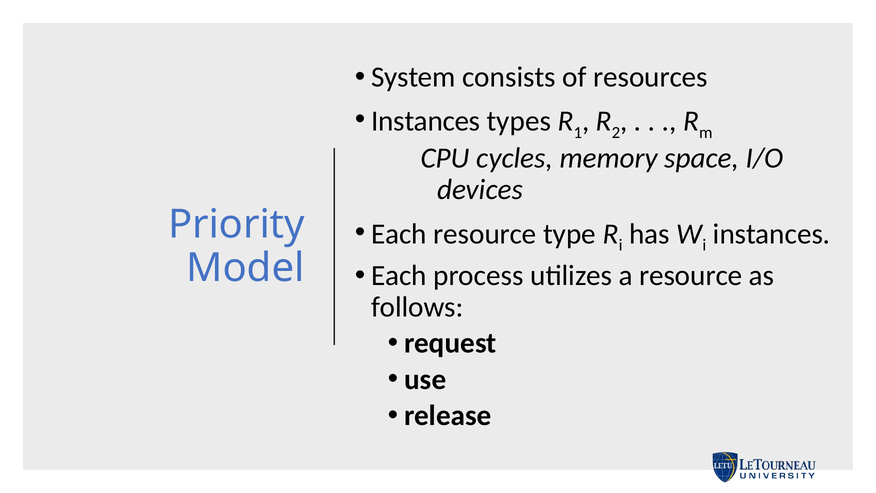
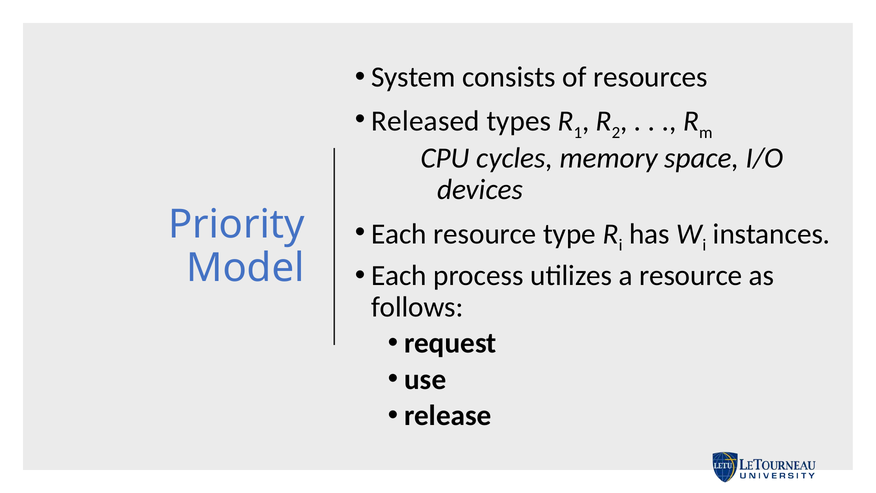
Instances at (426, 121): Instances -> Released
